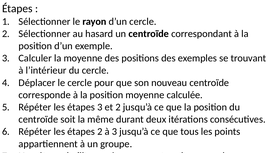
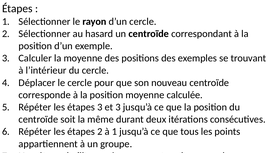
et 2: 2 -> 3
à 3: 3 -> 1
